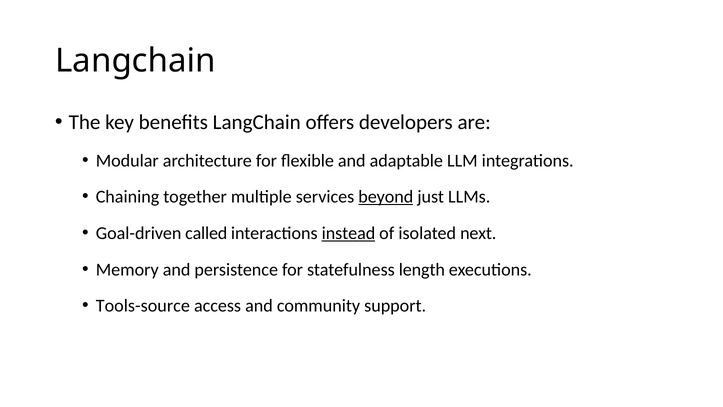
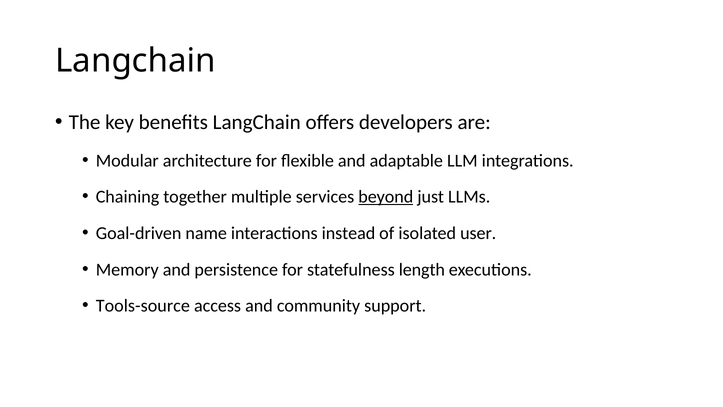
called: called -> name
instead underline: present -> none
next: next -> user
